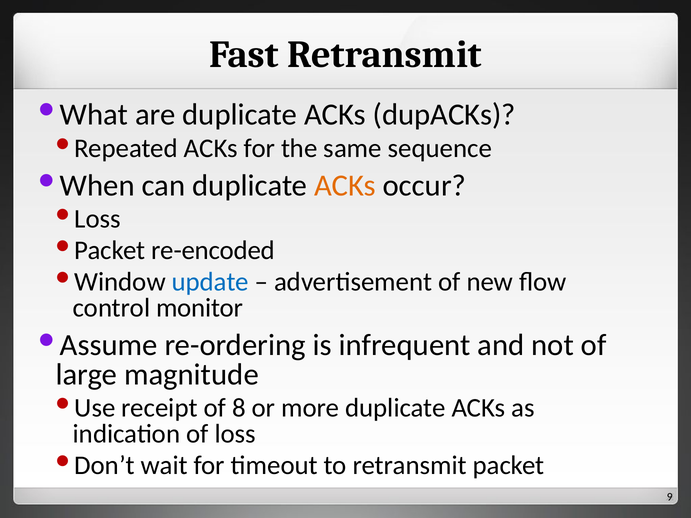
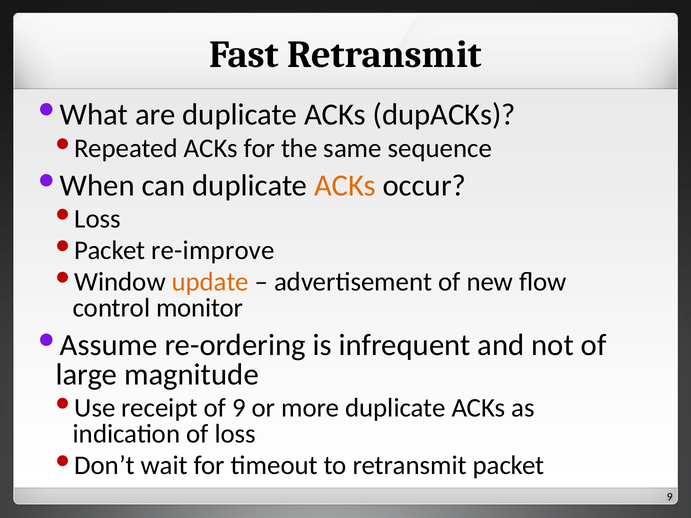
re-encoded: re-encoded -> re-improve
update colour: blue -> orange
of 8: 8 -> 9
